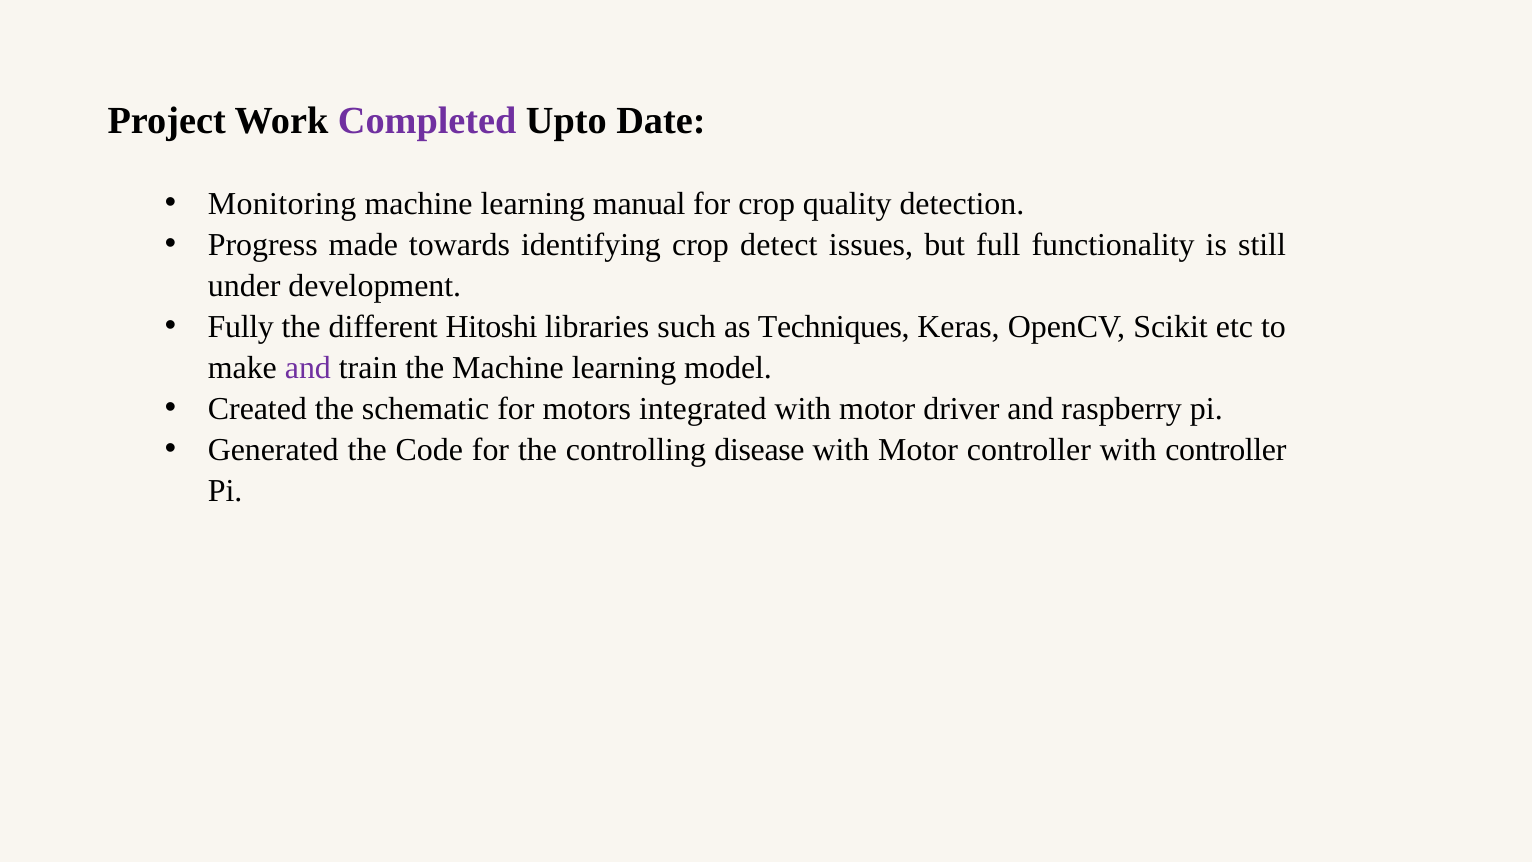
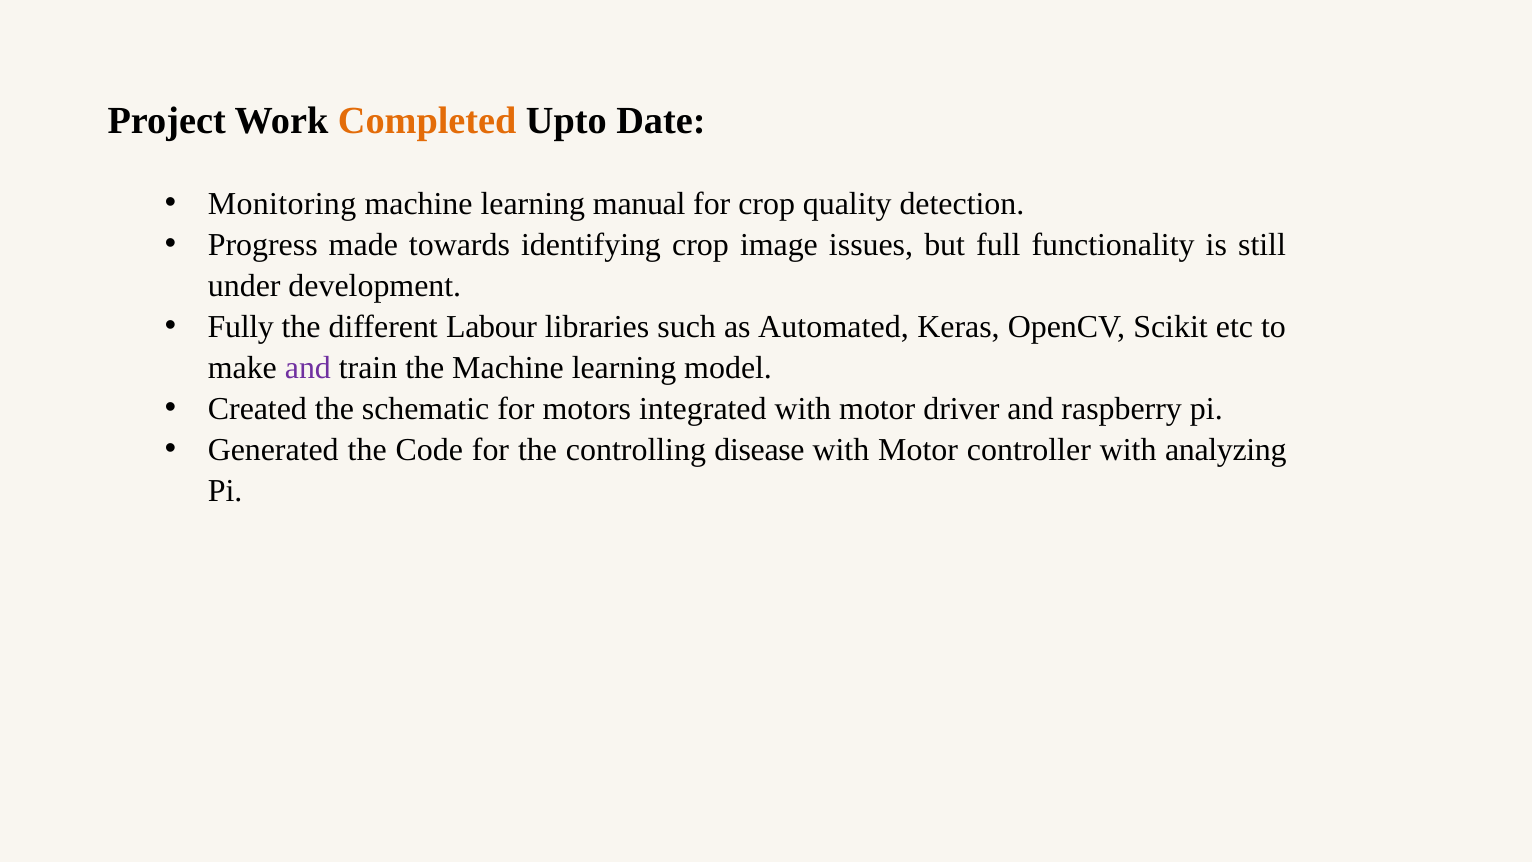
Completed colour: purple -> orange
detect: detect -> image
Hitoshi: Hitoshi -> Labour
Techniques: Techniques -> Automated
with controller: controller -> analyzing
